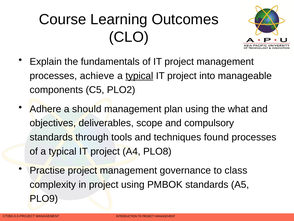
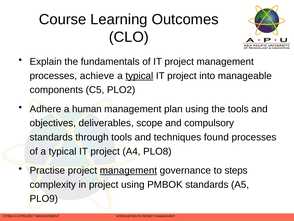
should: should -> human
the what: what -> tools
management at (128, 170) underline: none -> present
class: class -> steps
